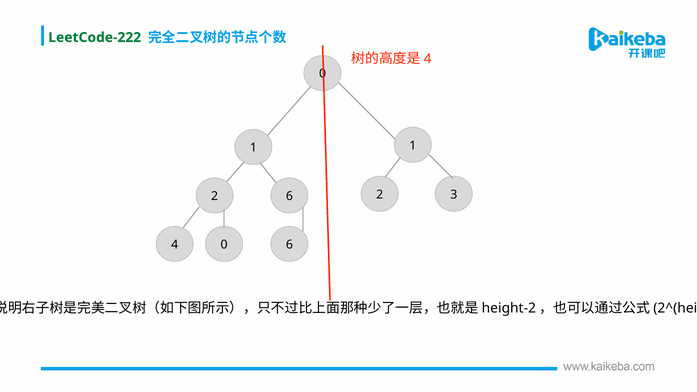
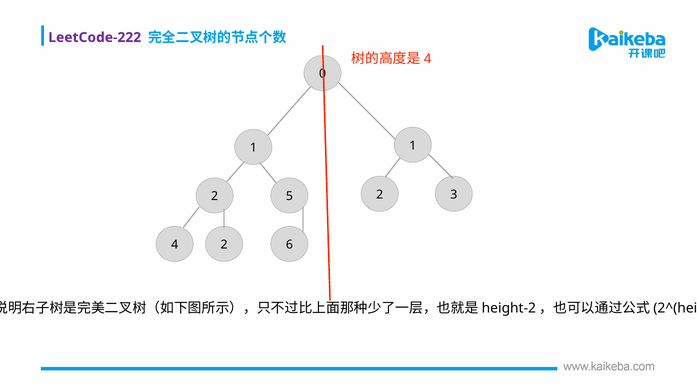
LeetCode-222 colour: green -> purple
2 6: 6 -> 5
4 0: 0 -> 2
